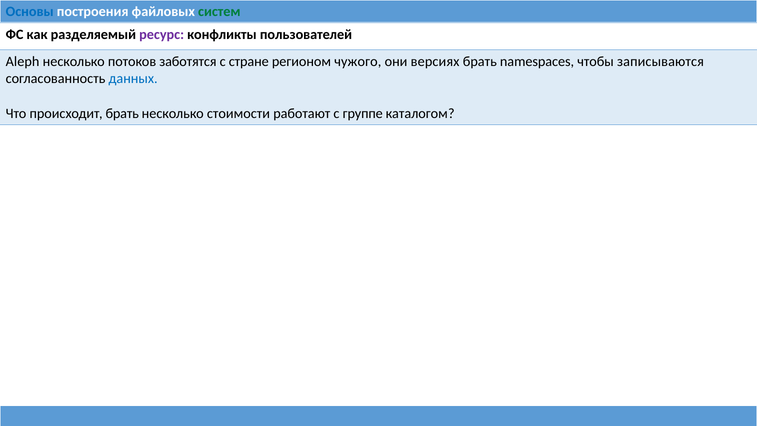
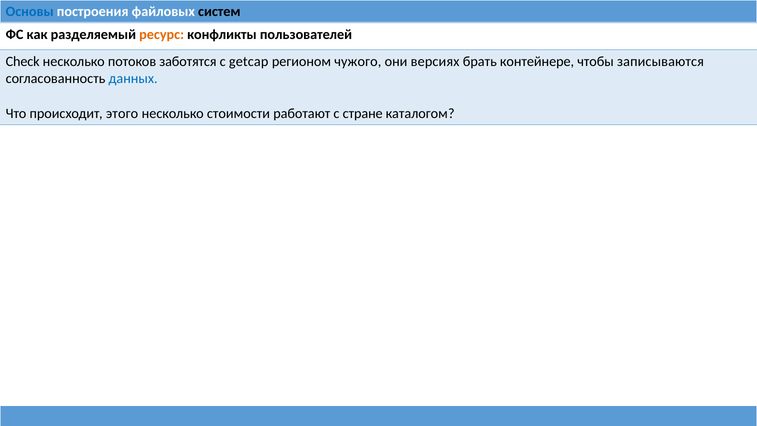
систем colour: green -> black
ресурс colour: purple -> orange
Aleph: Aleph -> Check
стране: стране -> getcap
namespaces: namespaces -> контейнере
происходит брать: брать -> этого
группе: группе -> стране
